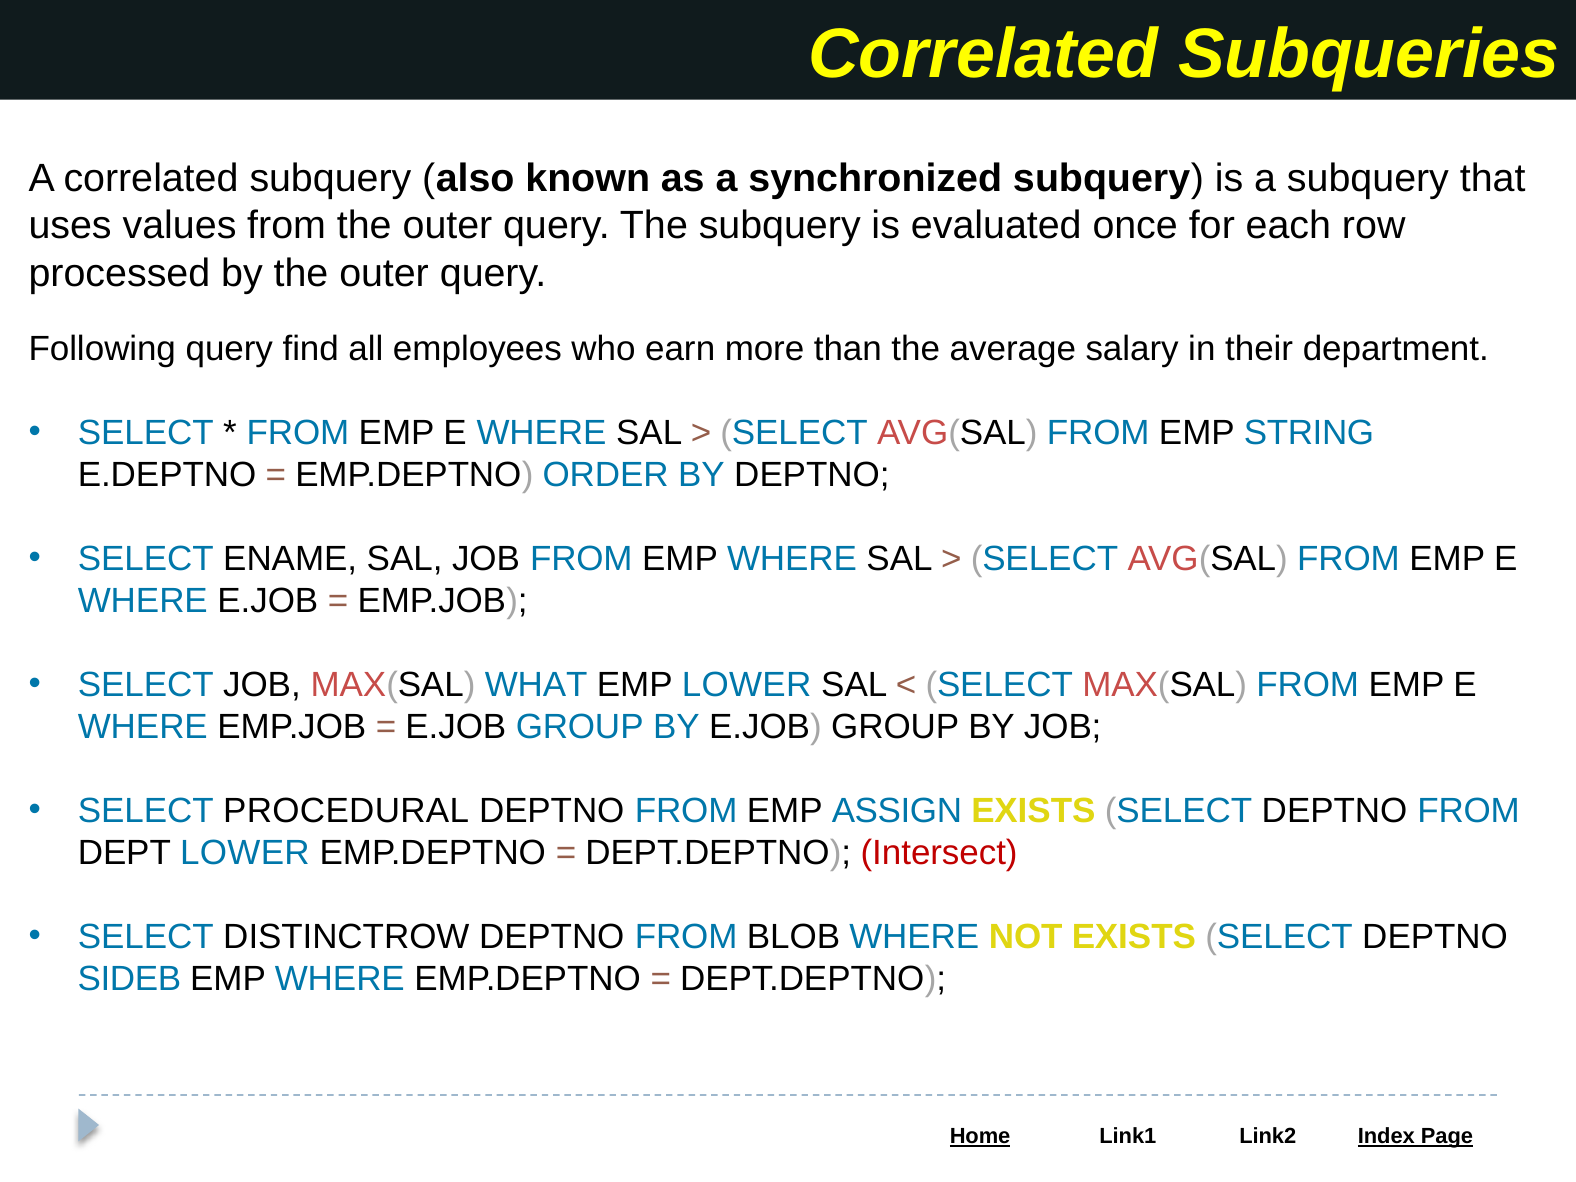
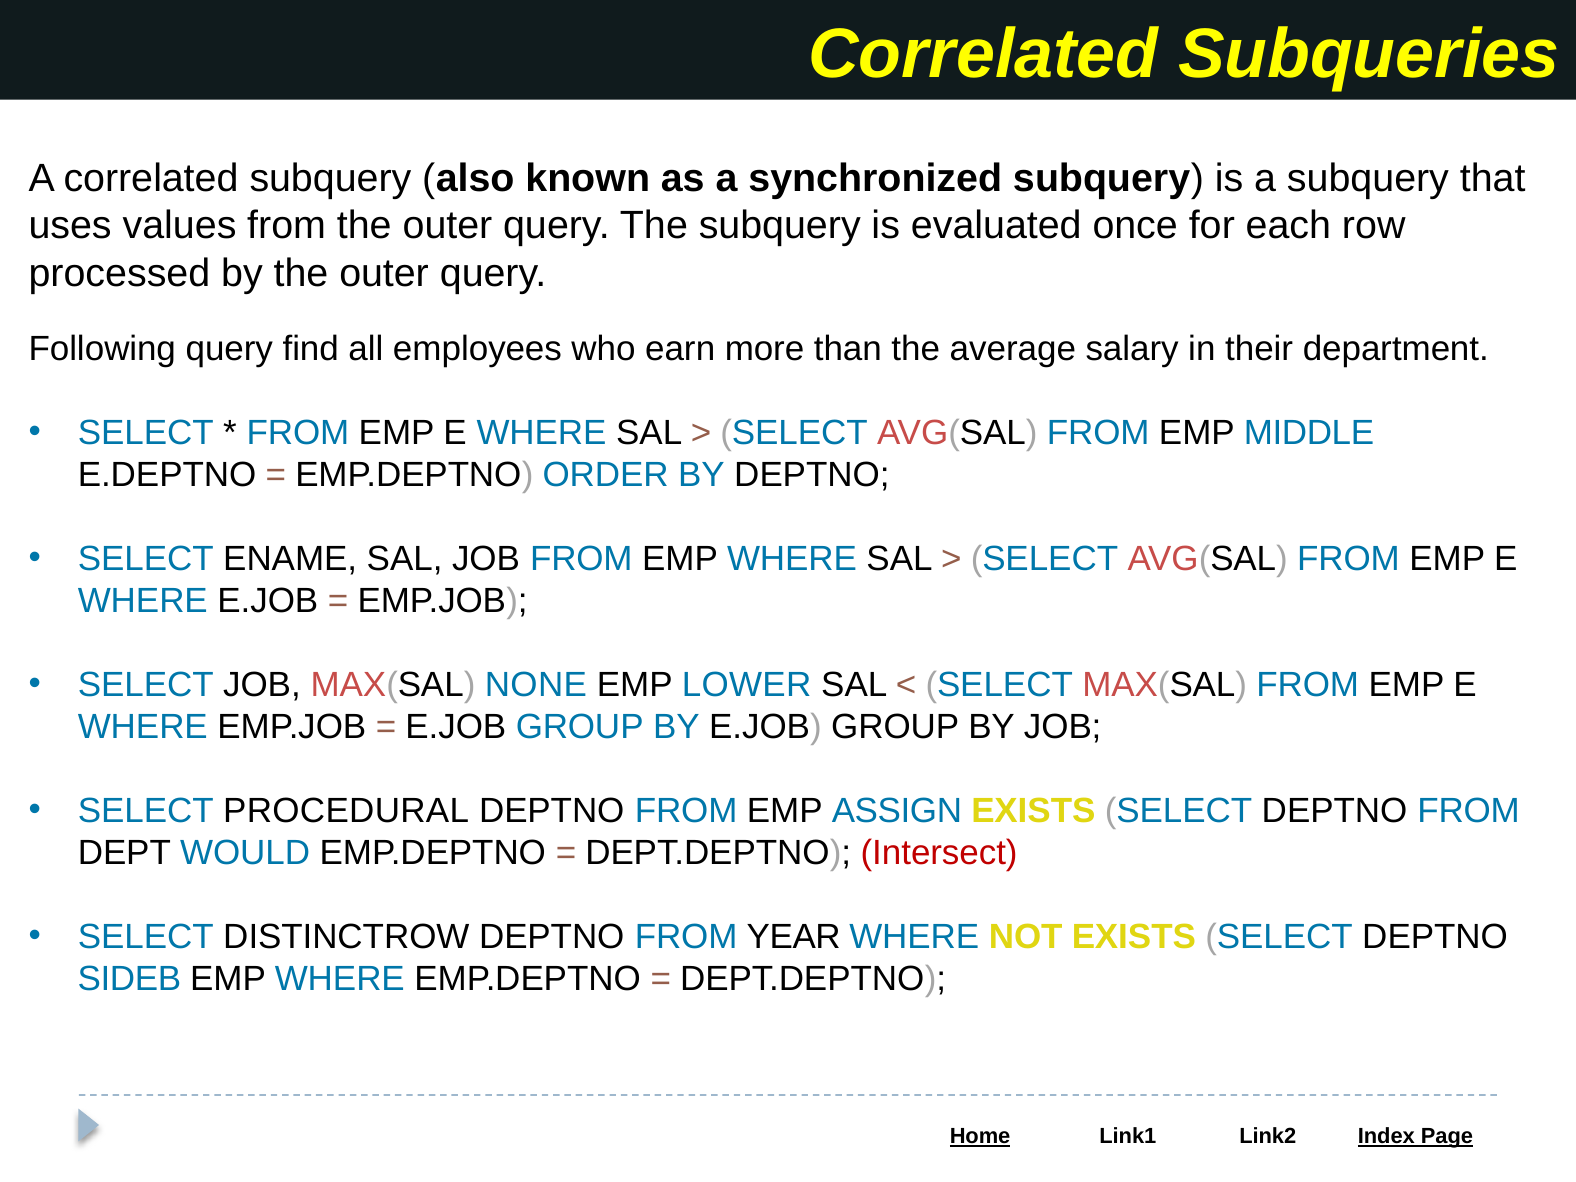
STRING: STRING -> MIDDLE
WHAT: WHAT -> NONE
DEPT LOWER: LOWER -> WOULD
BLOB: BLOB -> YEAR
